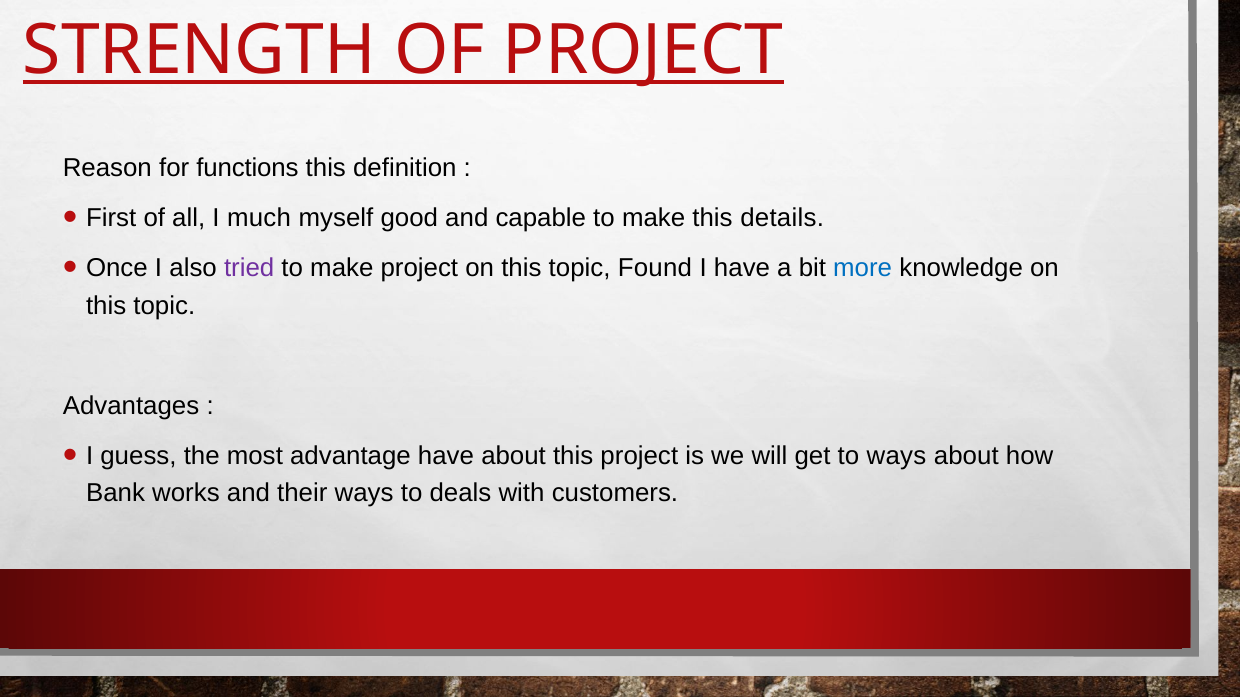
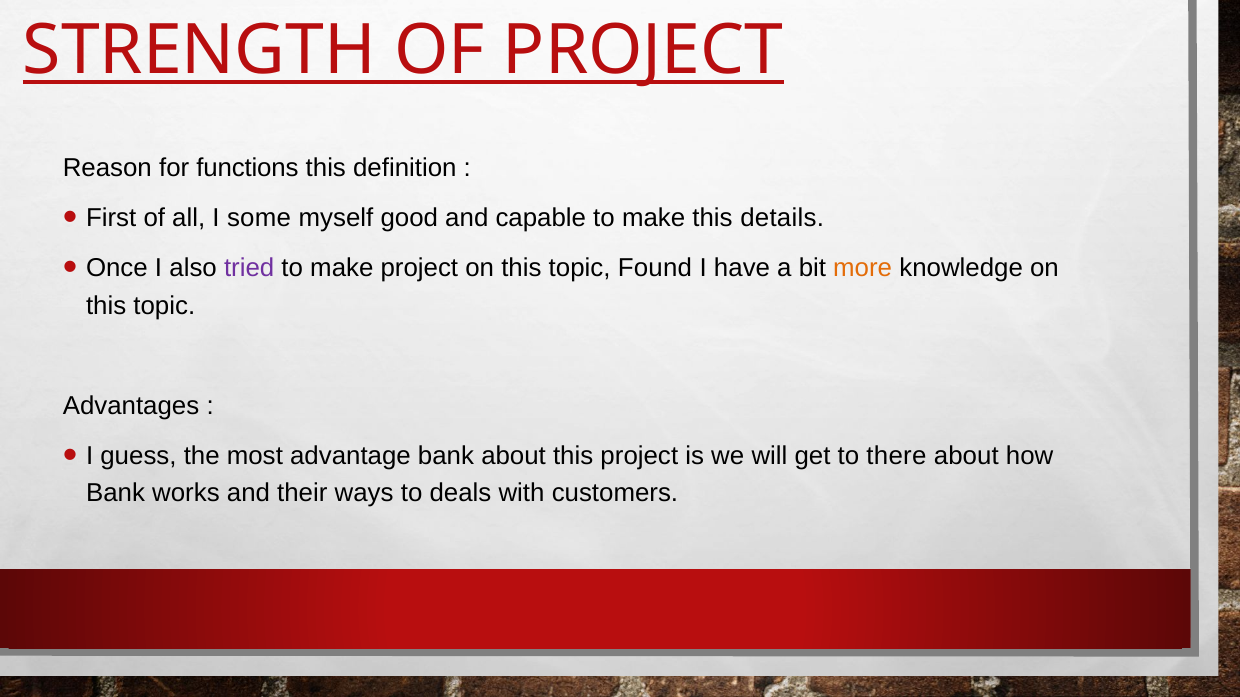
much: much -> some
more colour: blue -> orange
advantage have: have -> bank
to ways: ways -> there
